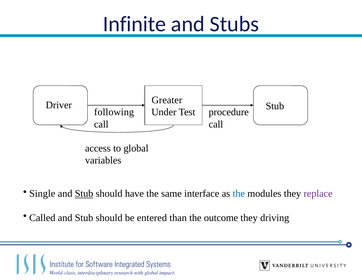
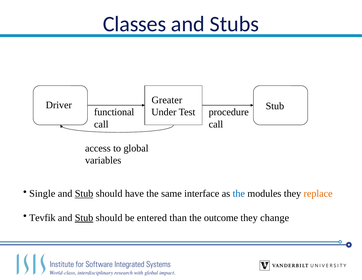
Infinite: Infinite -> Classes
following: following -> functional
replace colour: purple -> orange
Called: Called -> Tevfik
Stub at (84, 218) underline: none -> present
driving: driving -> change
